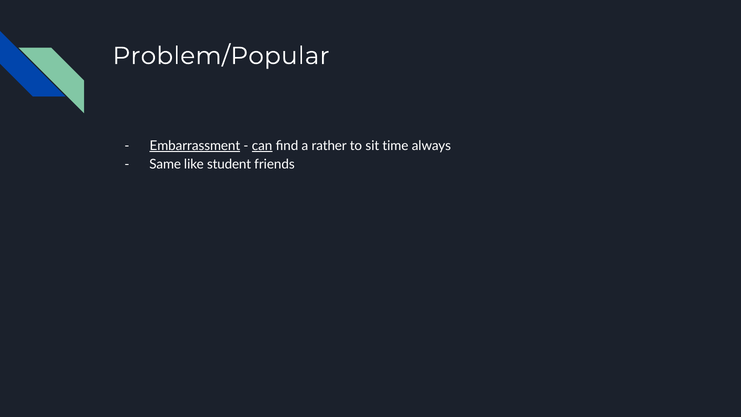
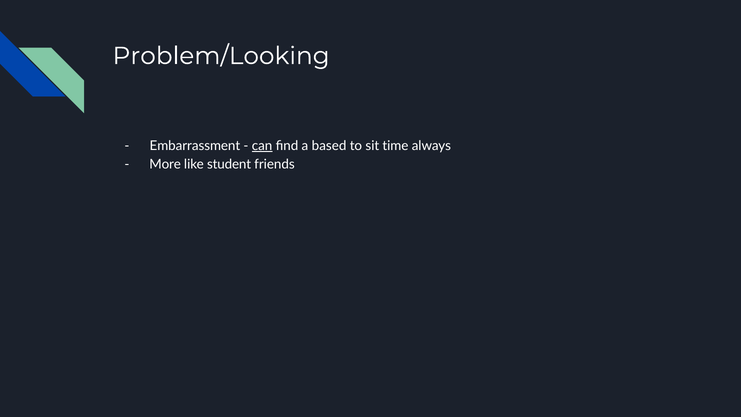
Problem/Popular: Problem/Popular -> Problem/Looking
Embarrassment underline: present -> none
rather: rather -> based
Same: Same -> More
